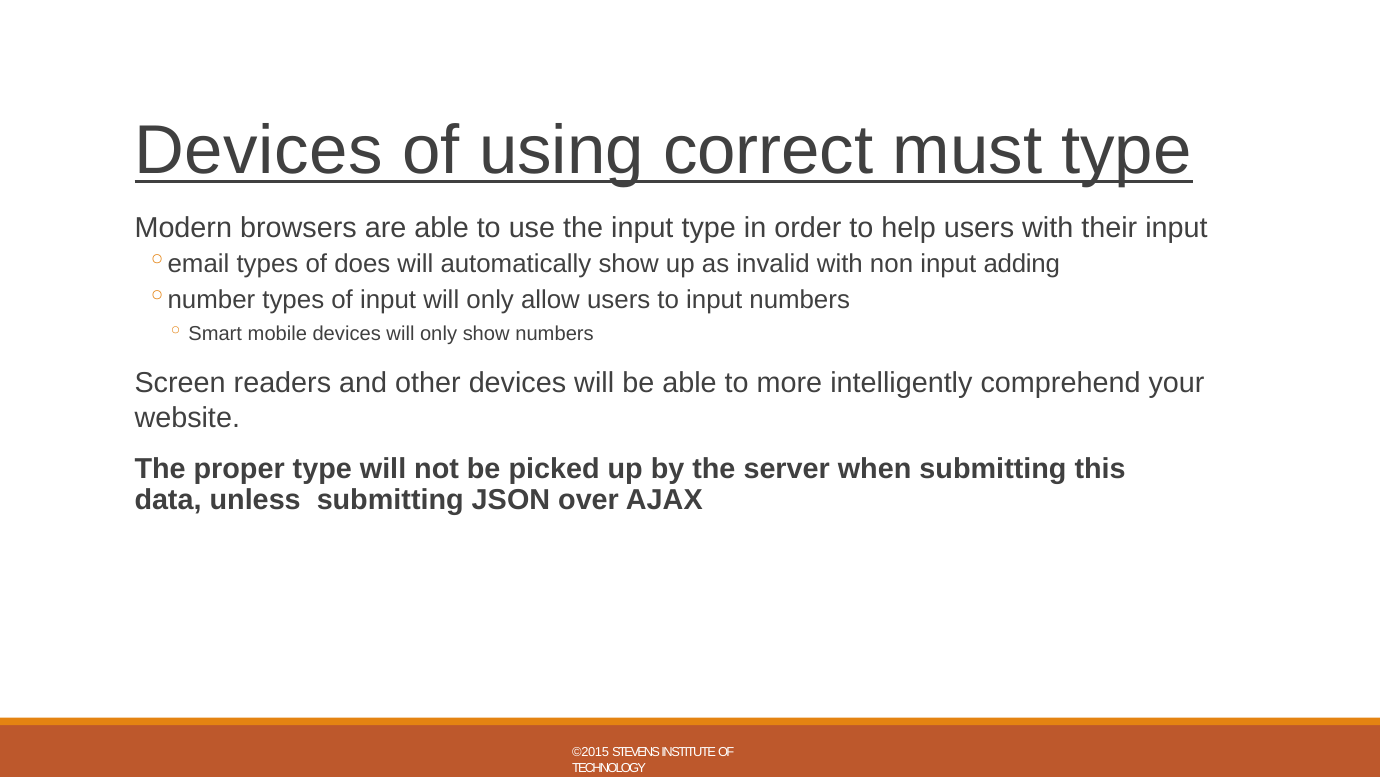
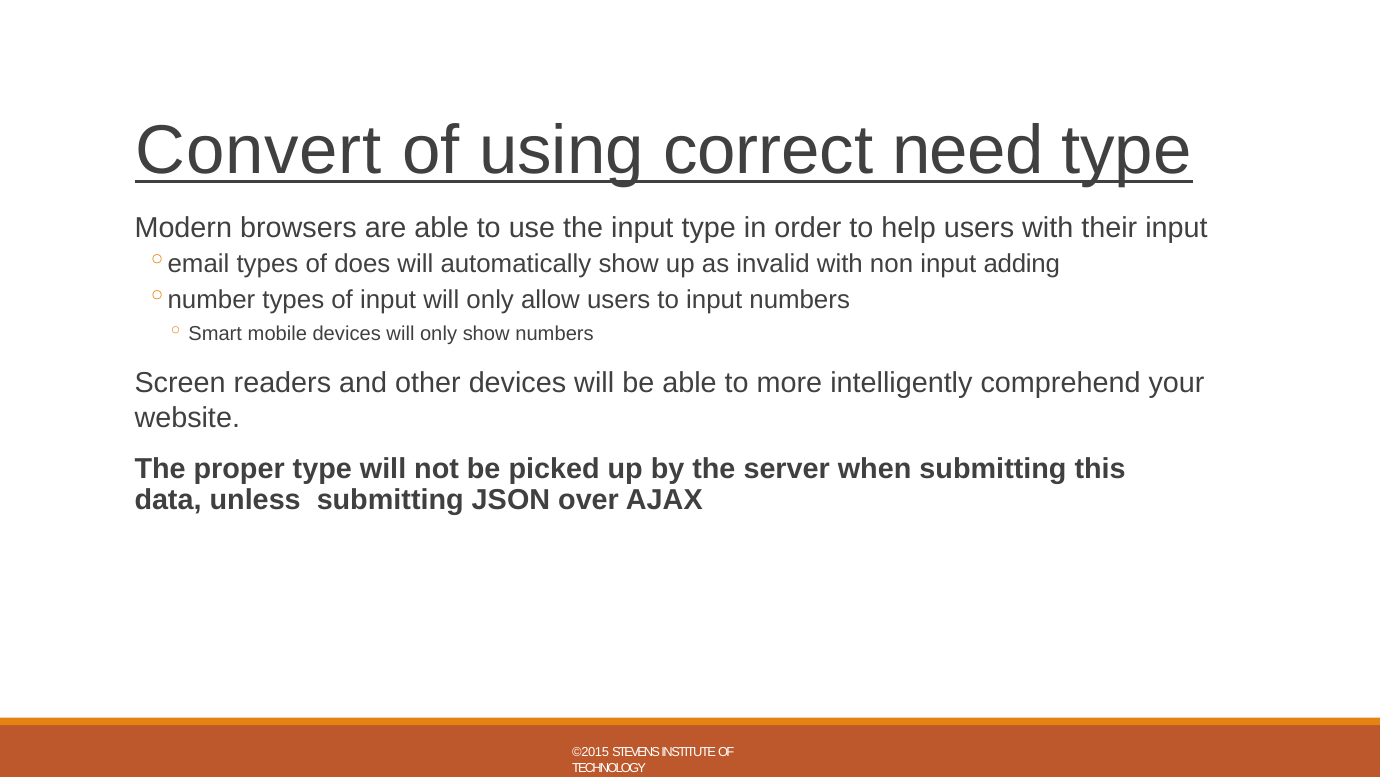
Devices at (259, 151): Devices -> Convert
must: must -> need
